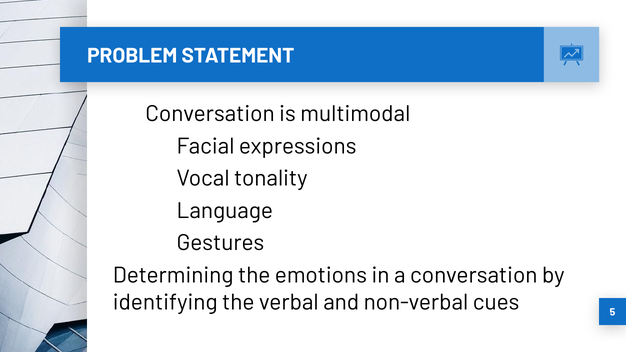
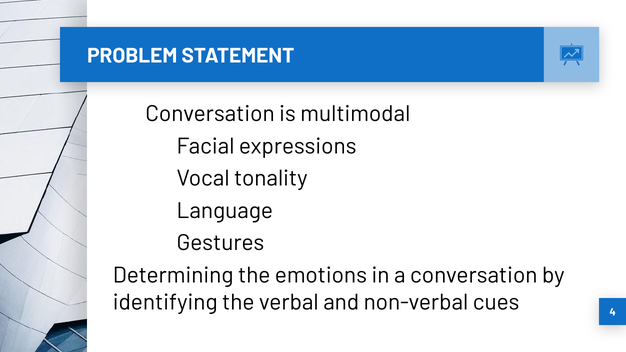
5: 5 -> 4
